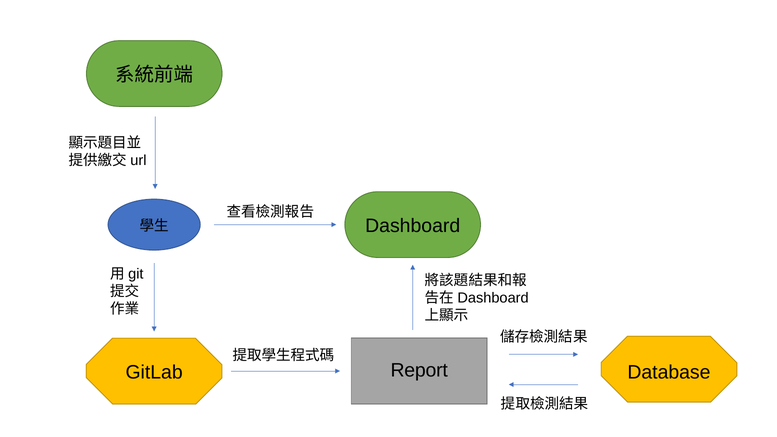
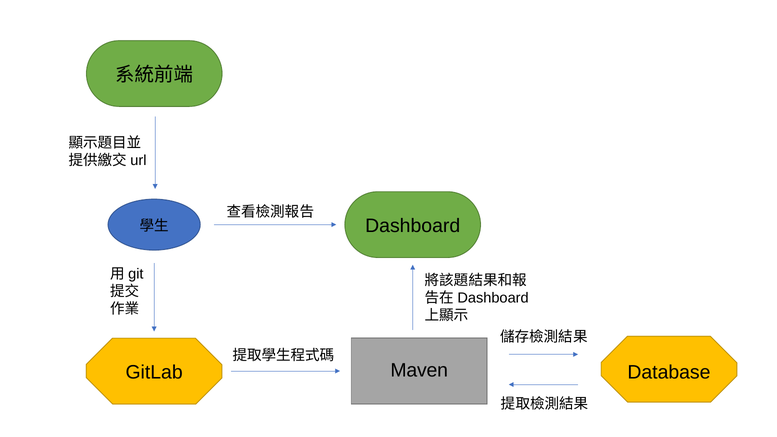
Report: Report -> Maven
